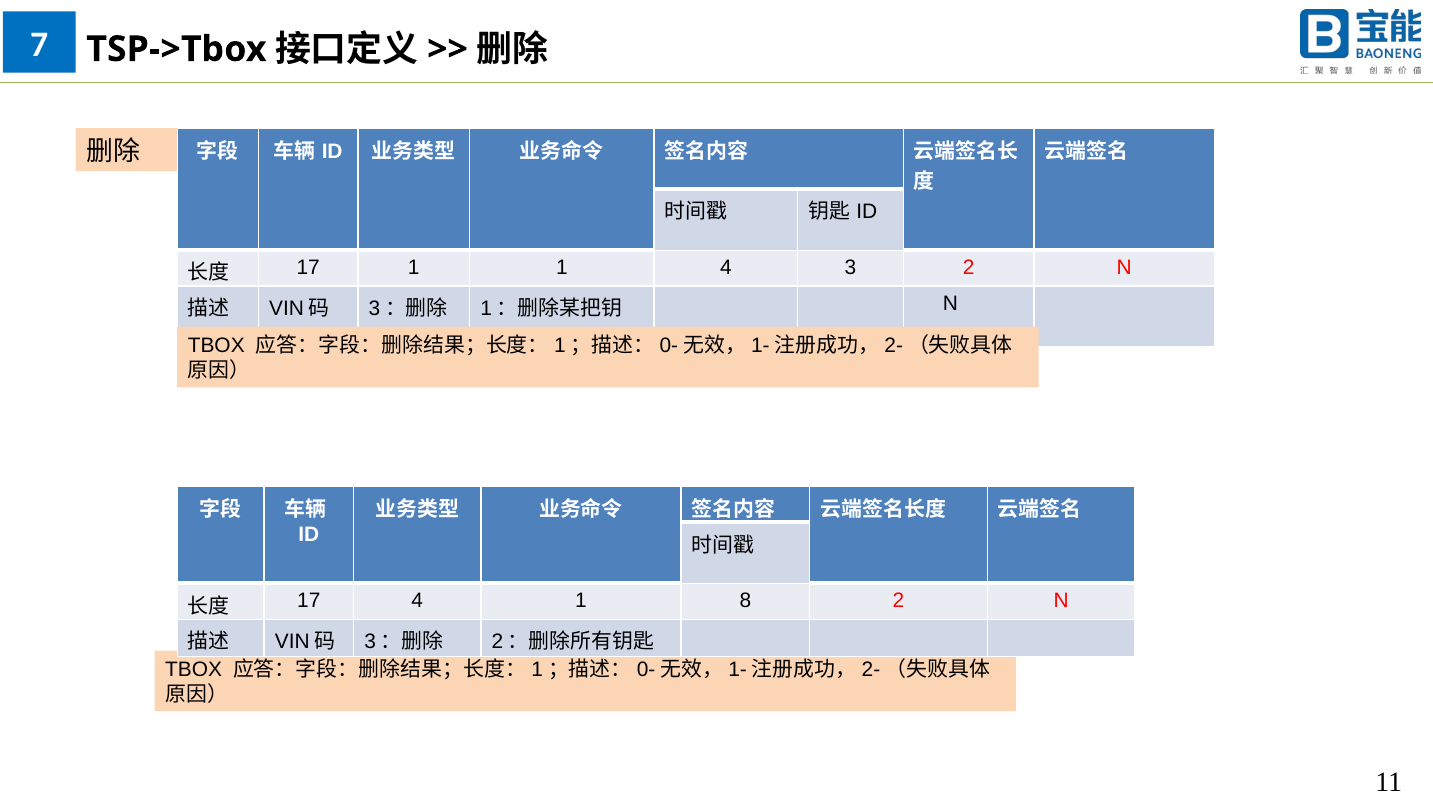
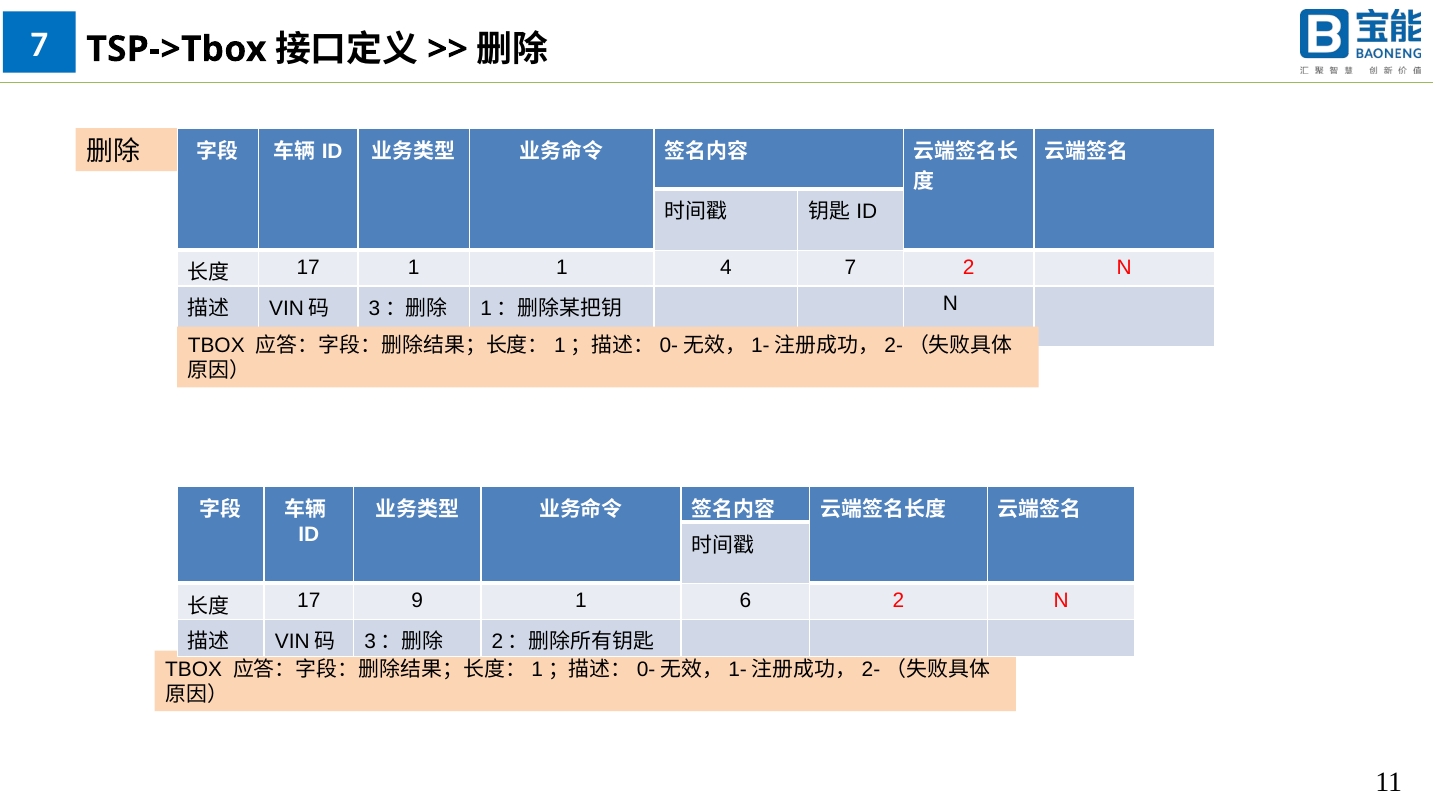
4 3: 3 -> 7
17 4: 4 -> 9
8: 8 -> 6
